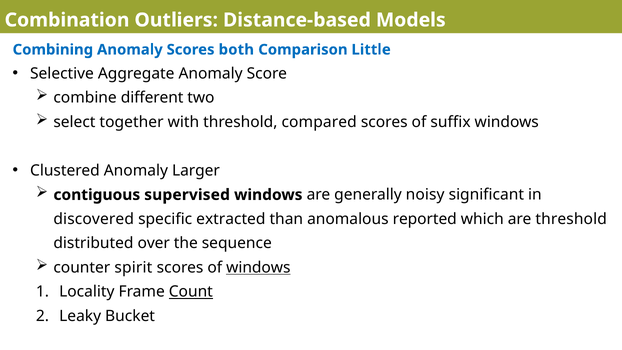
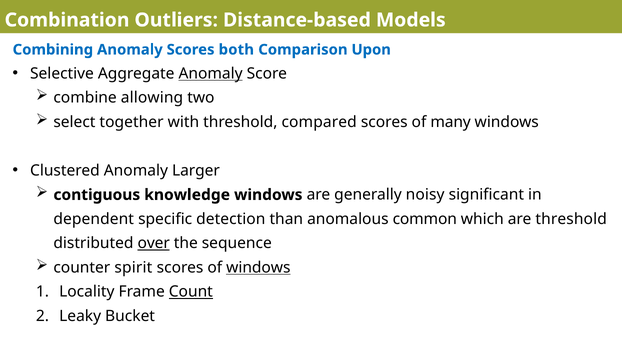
Little: Little -> Upon
Anomaly at (211, 74) underline: none -> present
different: different -> allowing
suffix: suffix -> many
supervised: supervised -> knowledge
discovered: discovered -> dependent
extracted: extracted -> detection
reported: reported -> common
over underline: none -> present
